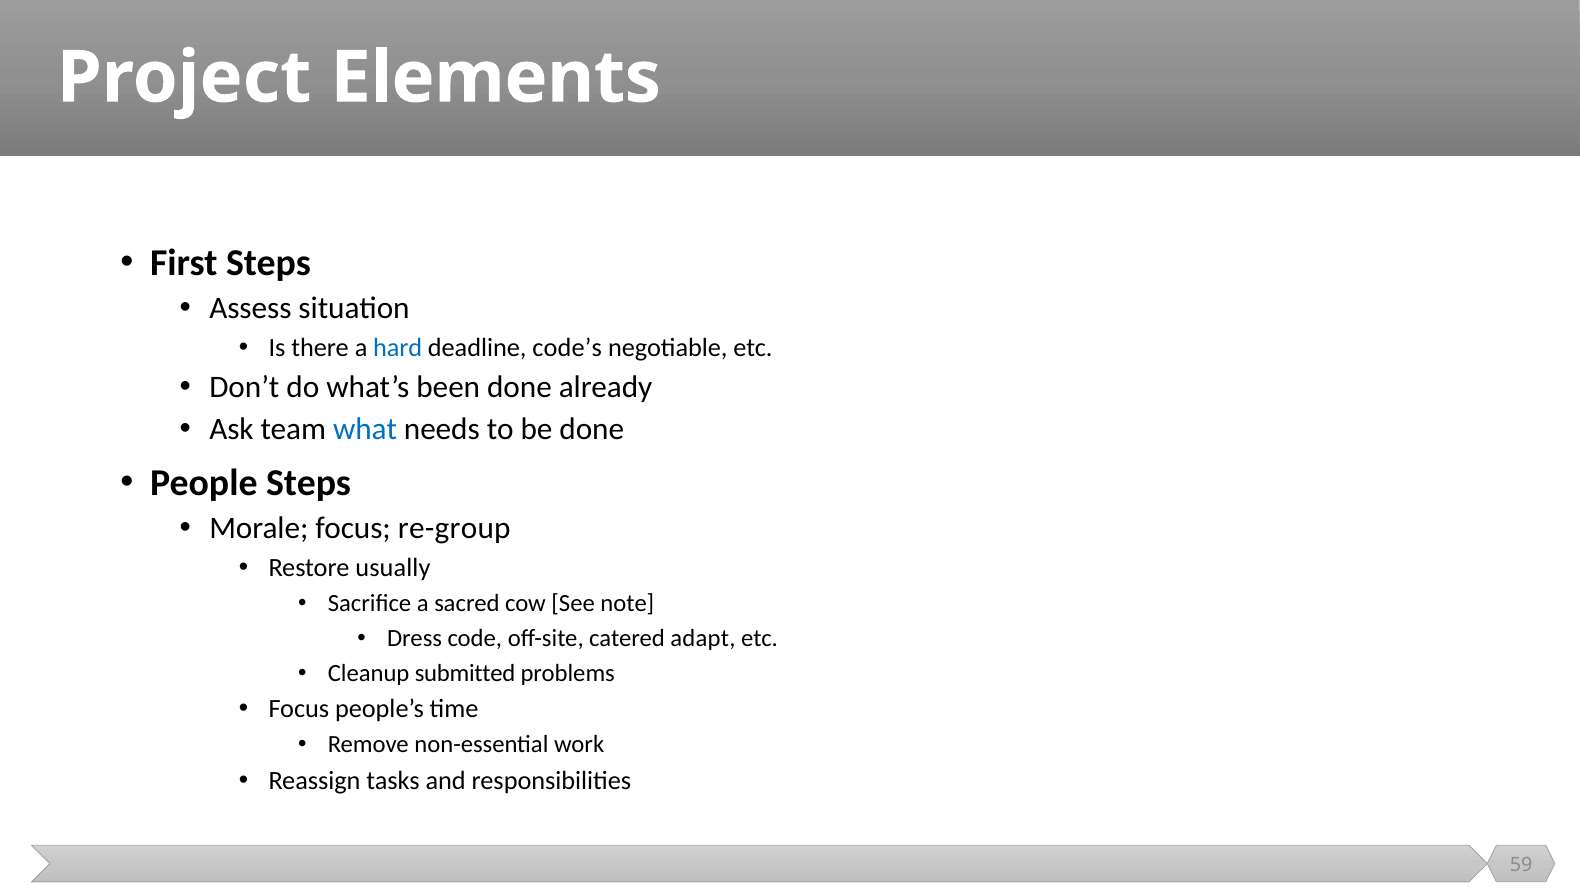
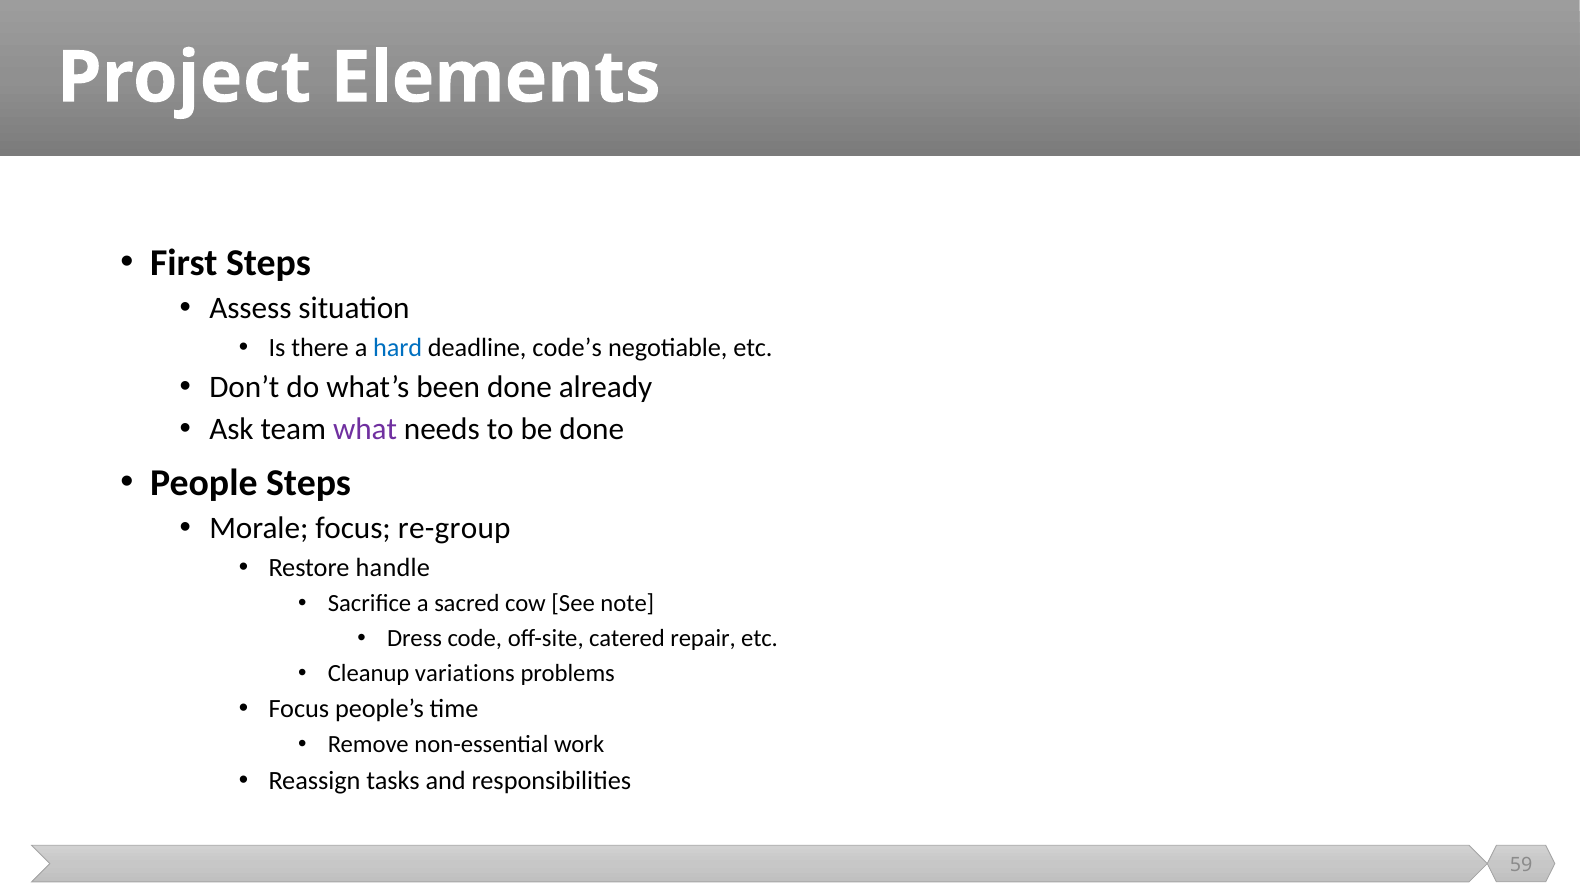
what colour: blue -> purple
usually: usually -> handle
adapt: adapt -> repair
submitted: submitted -> variations
